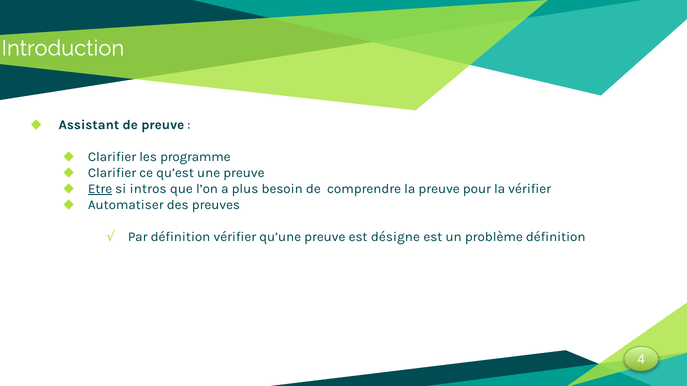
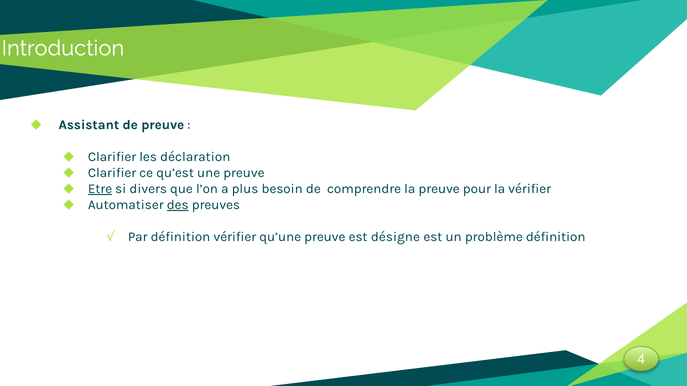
programme: programme -> déclaration
intros: intros -> divers
des underline: none -> present
